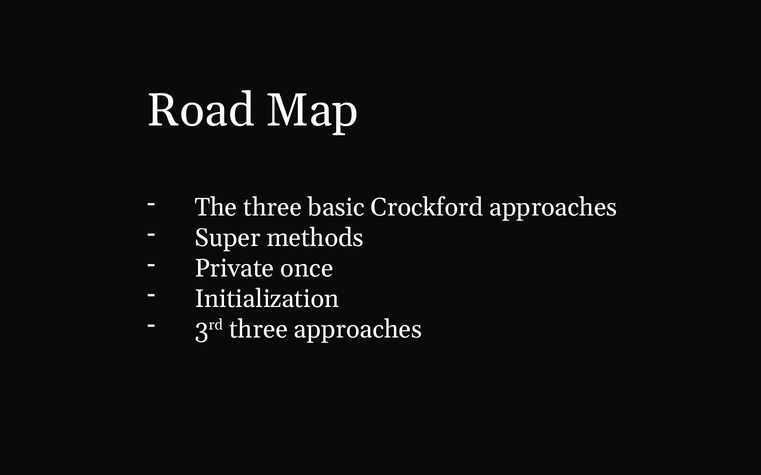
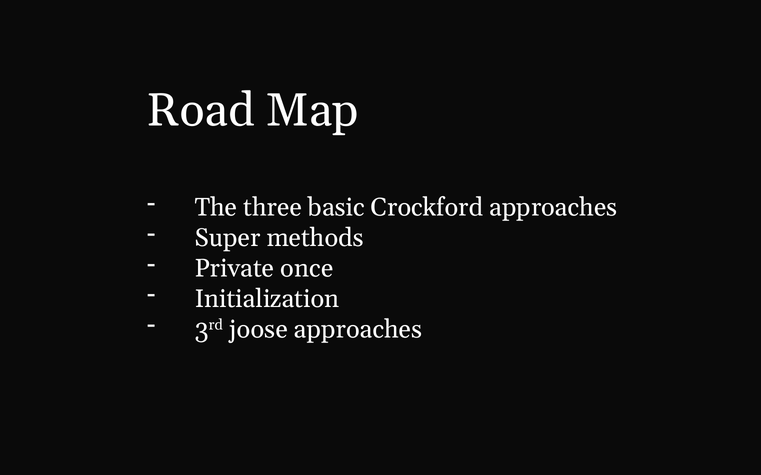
3rd three: three -> joose
